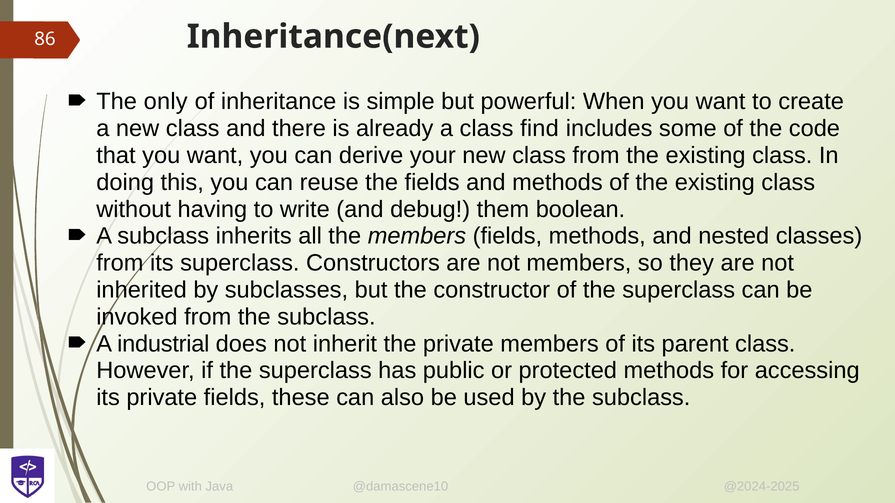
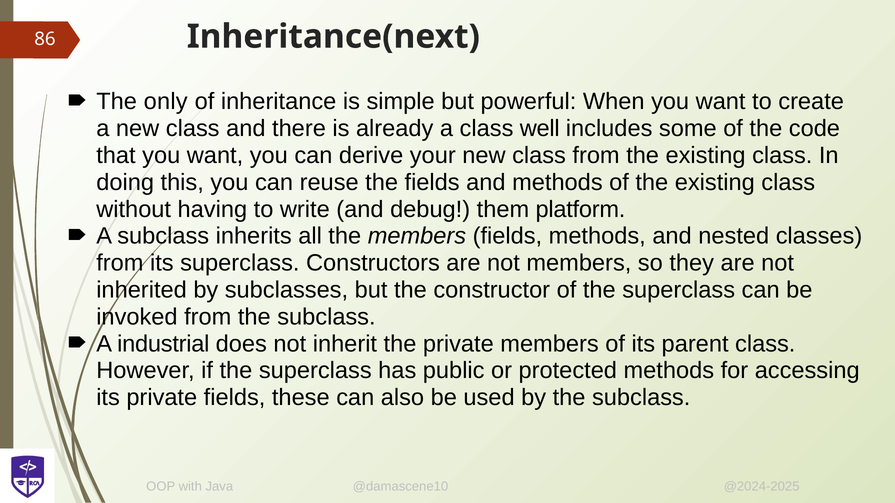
find: find -> well
boolean: boolean -> platform
